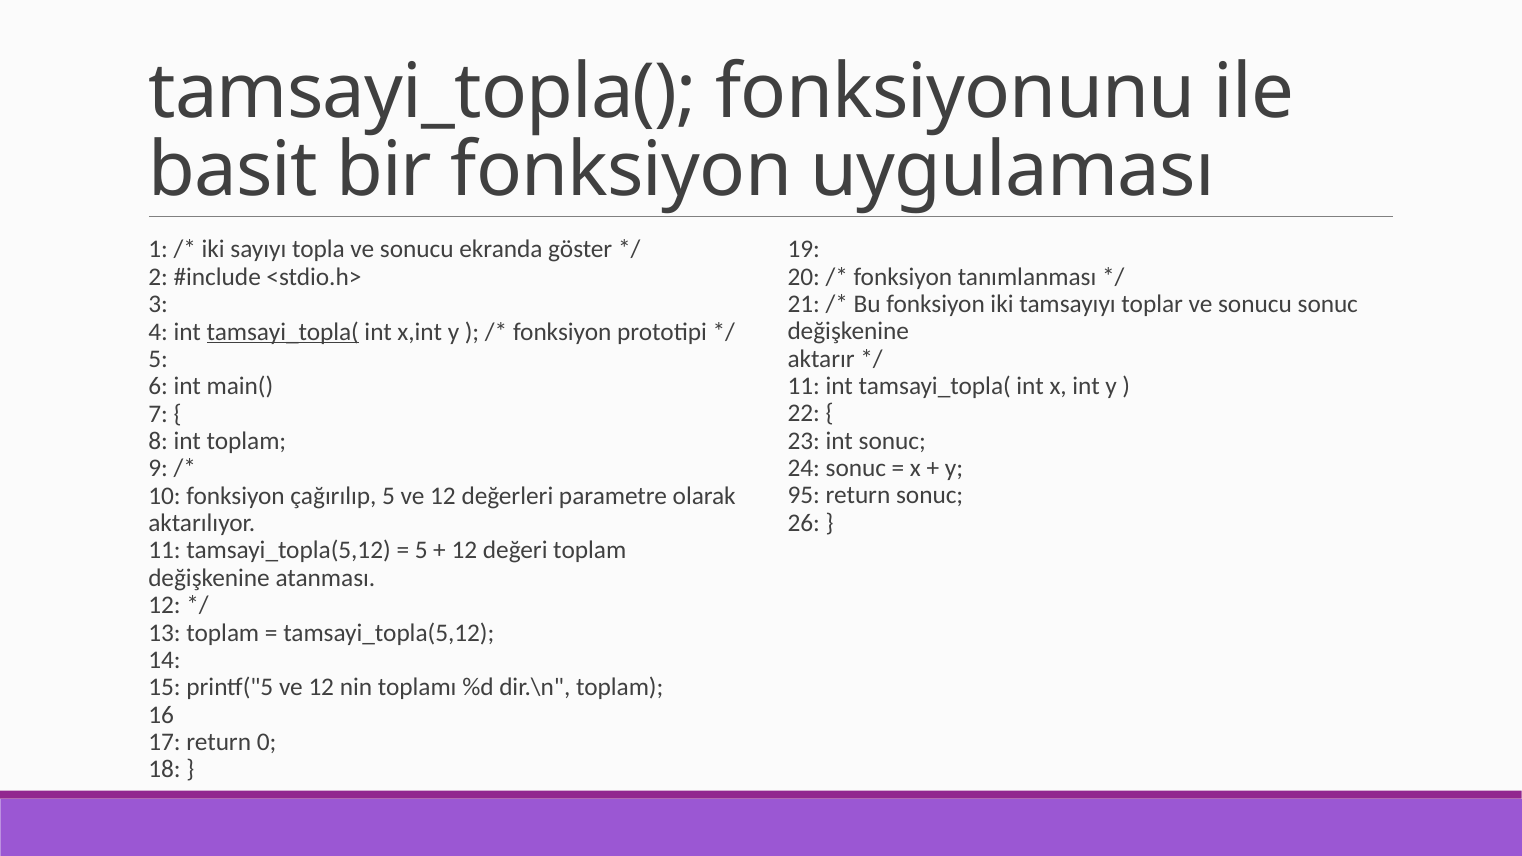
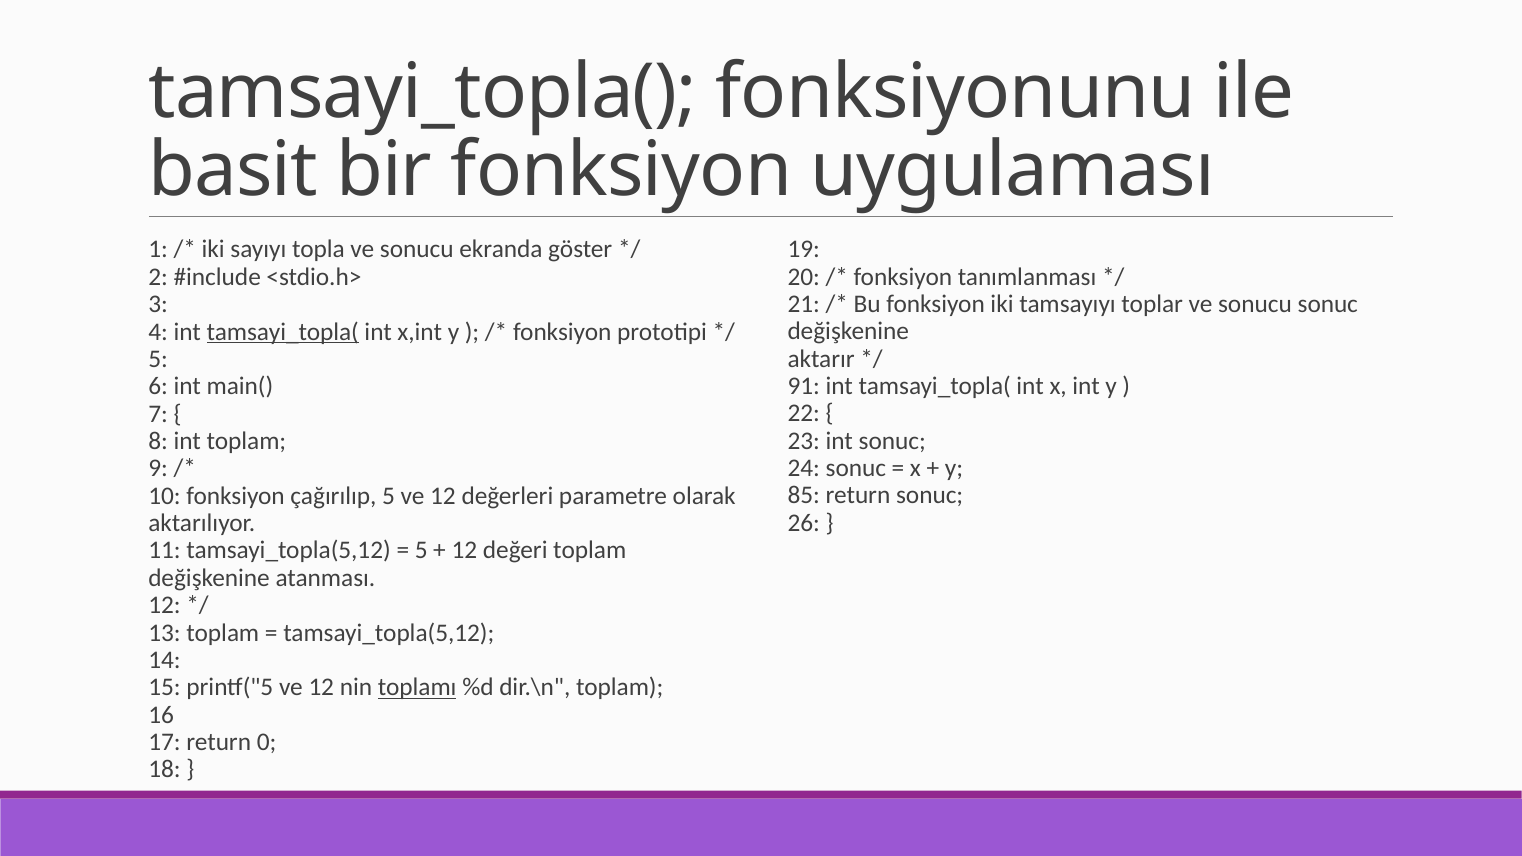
11 at (804, 386): 11 -> 91
95: 95 -> 85
toplamı underline: none -> present
